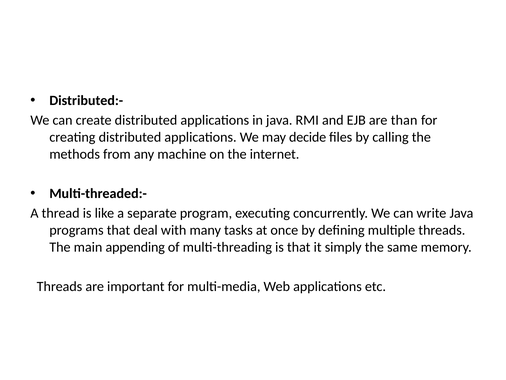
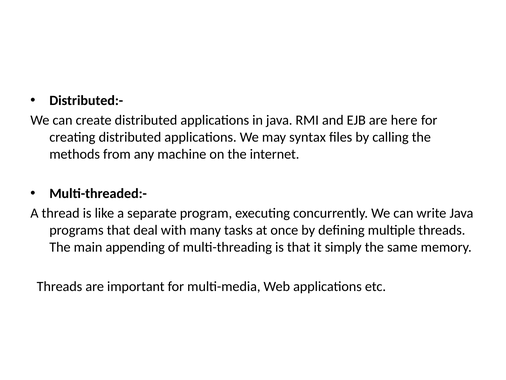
than: than -> here
decide: decide -> syntax
